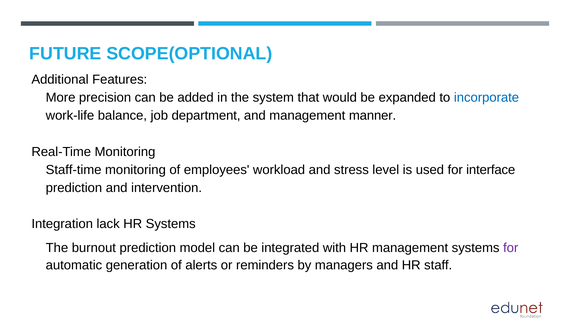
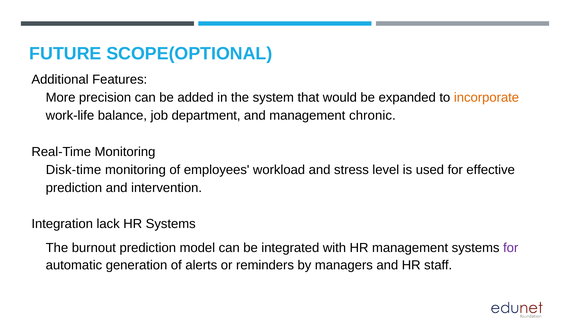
incorporate colour: blue -> orange
manner: manner -> chronic
Staff-time: Staff-time -> Disk-time
interface: interface -> effective
